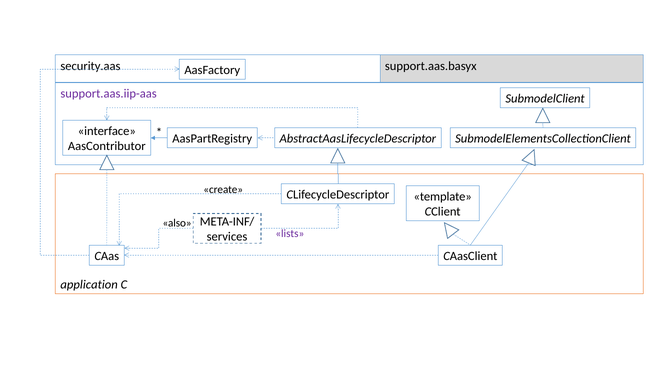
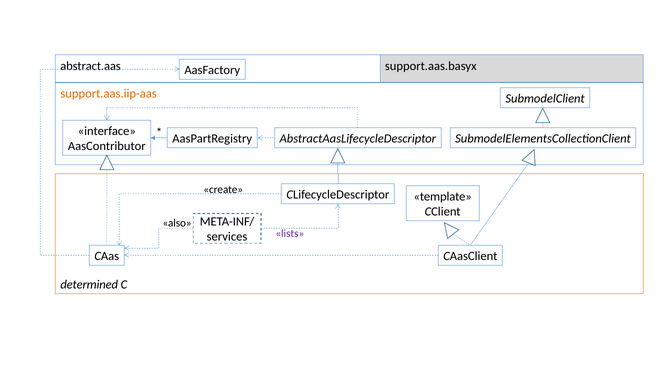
security.aas: security.aas -> abstract.aas
support.aas.iip-aas colour: purple -> orange
application: application -> determined
